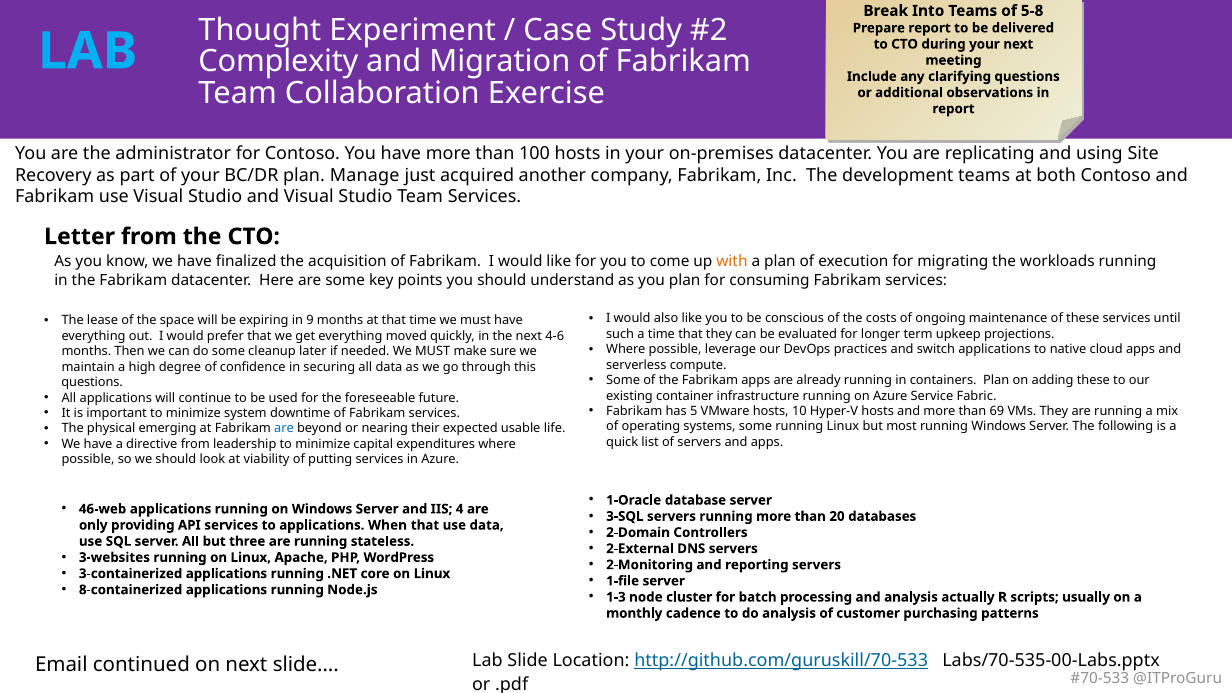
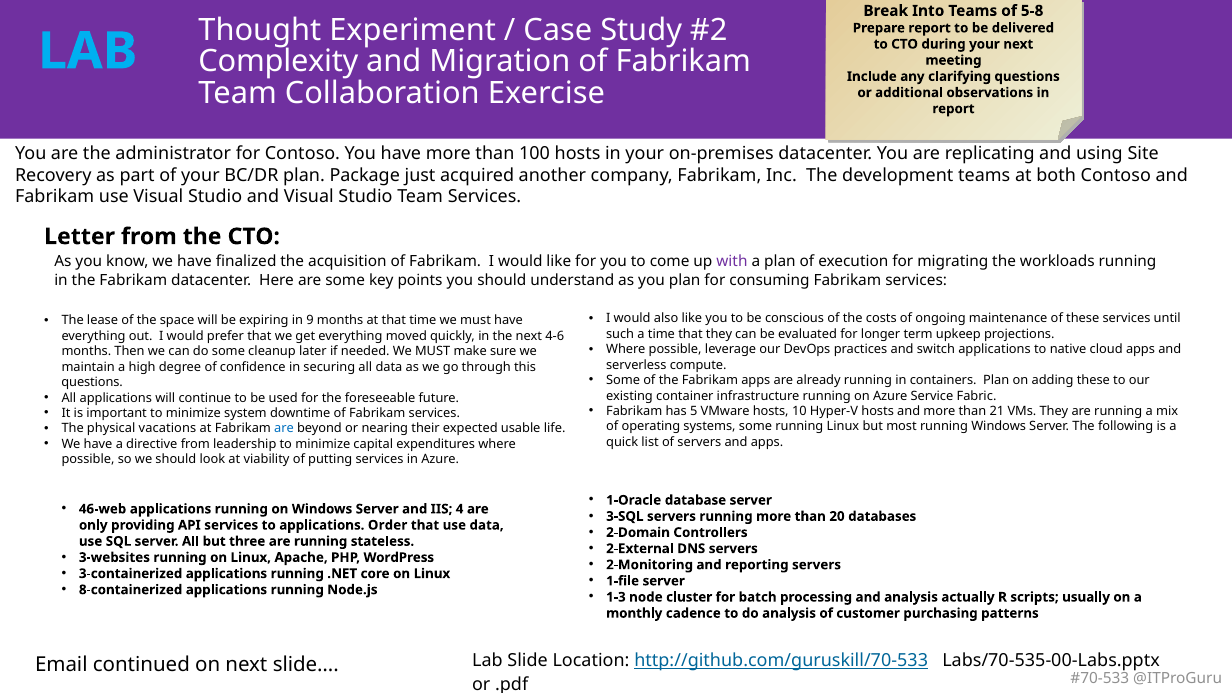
Manage: Manage -> Package
with colour: orange -> purple
69: 69 -> 21
emerging: emerging -> vacations
When: When -> Order
